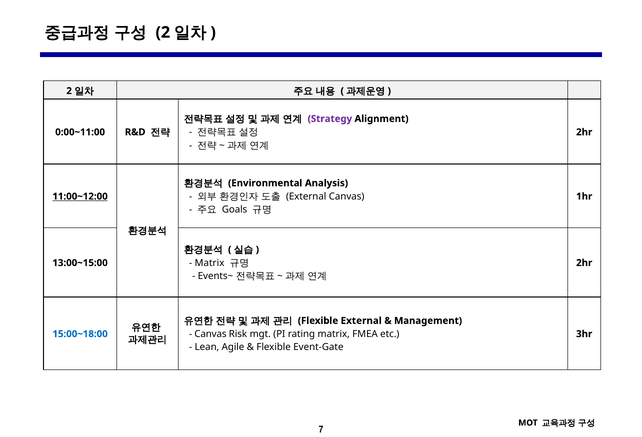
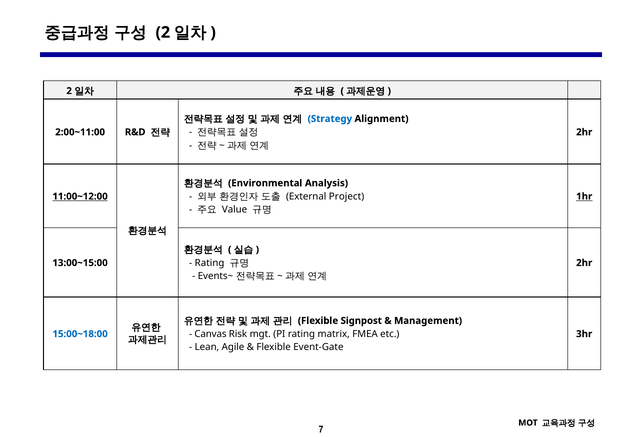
Strategy colour: purple -> blue
0:00~11:00: 0:00~11:00 -> 2:00~11:00
External Canvas: Canvas -> Project
1hr underline: none -> present
Goals: Goals -> Value
Matrix at (210, 263): Matrix -> Rating
Flexible External: External -> Signpost
